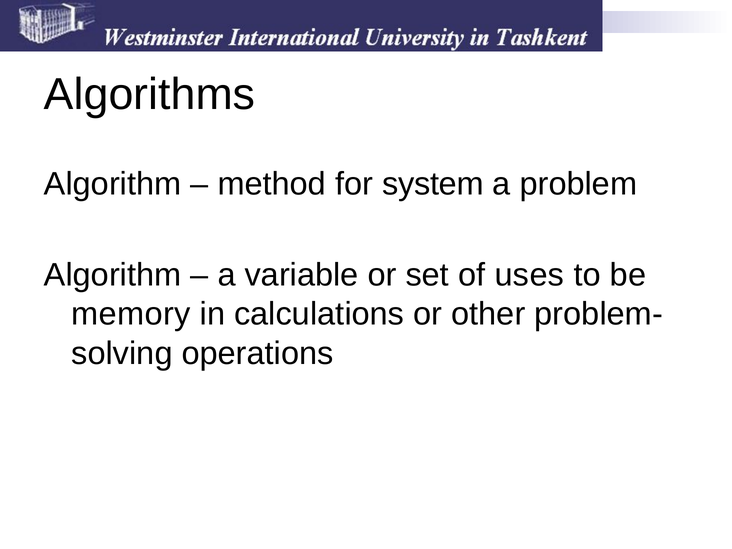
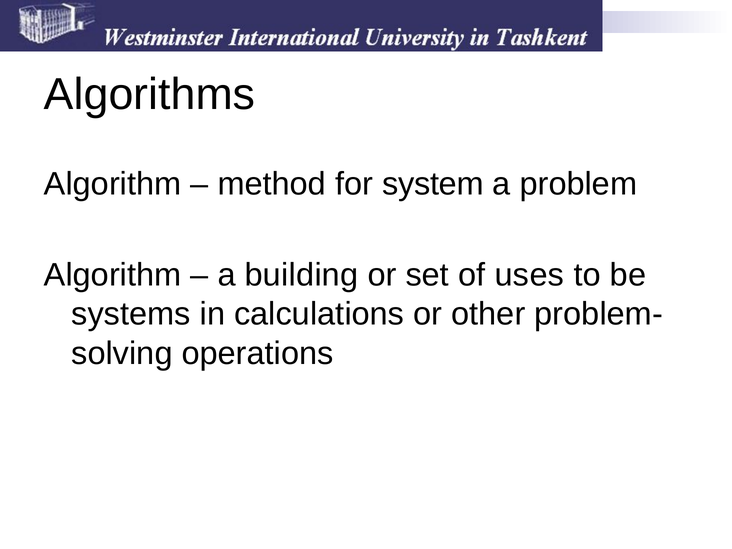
variable: variable -> building
memory: memory -> systems
